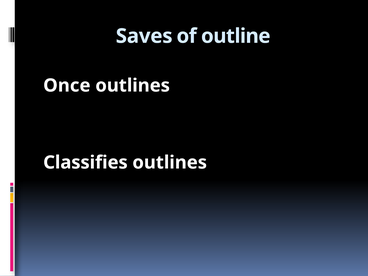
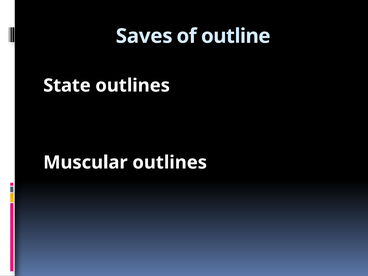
Once: Once -> State
Classifies: Classifies -> Muscular
